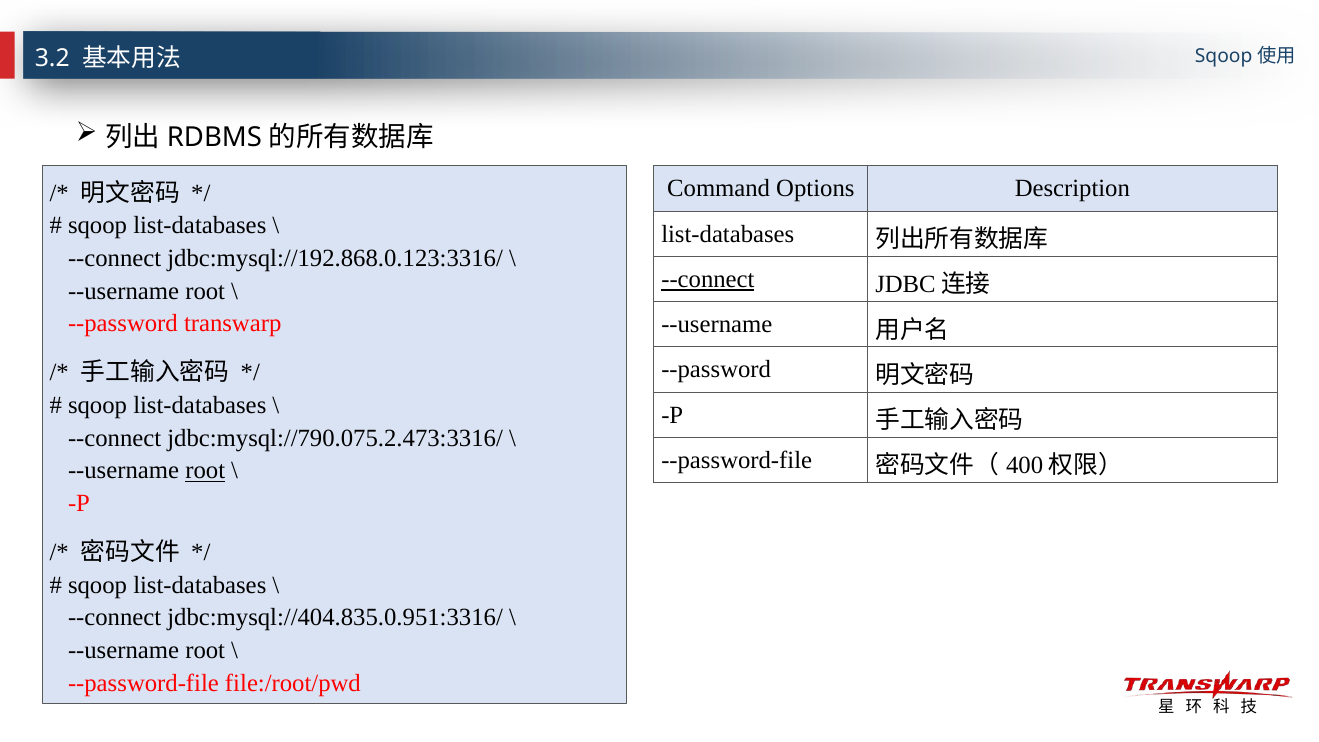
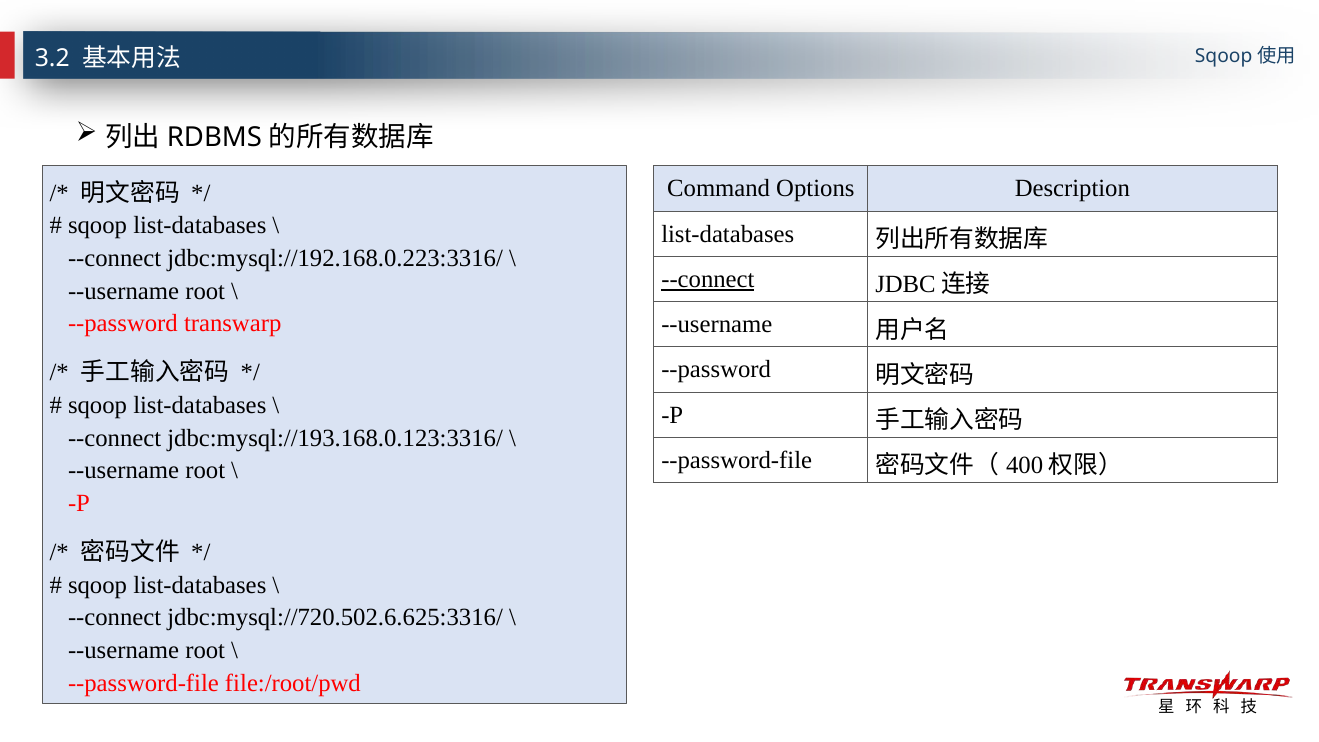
jdbc:mysql://192.868.0.123:3316/: jdbc:mysql://192.868.0.123:3316/ -> jdbc:mysql://192.168.0.223:3316/
jdbc:mysql://790.075.2.473:3316/: jdbc:mysql://790.075.2.473:3316/ -> jdbc:mysql://193.168.0.123:3316/
root at (205, 471) underline: present -> none
jdbc:mysql://404.835.0.951:3316/: jdbc:mysql://404.835.0.951:3316/ -> jdbc:mysql://720.502.6.625:3316/
